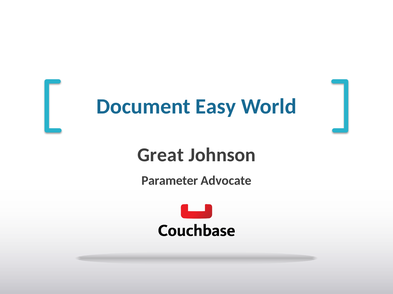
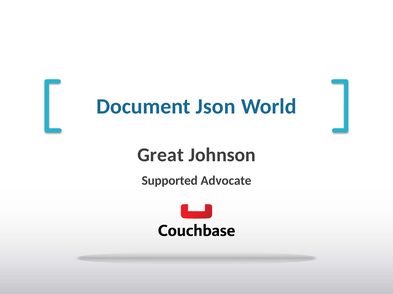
Easy: Easy -> Json
Parameter: Parameter -> Supported
